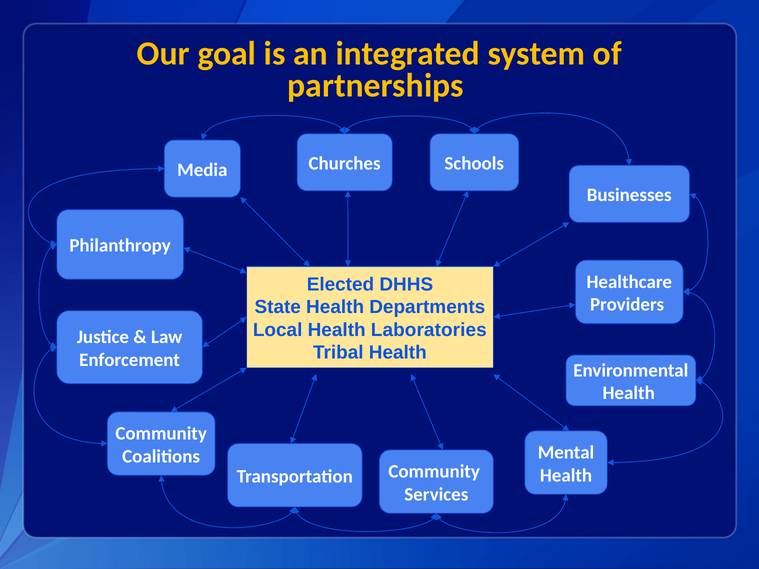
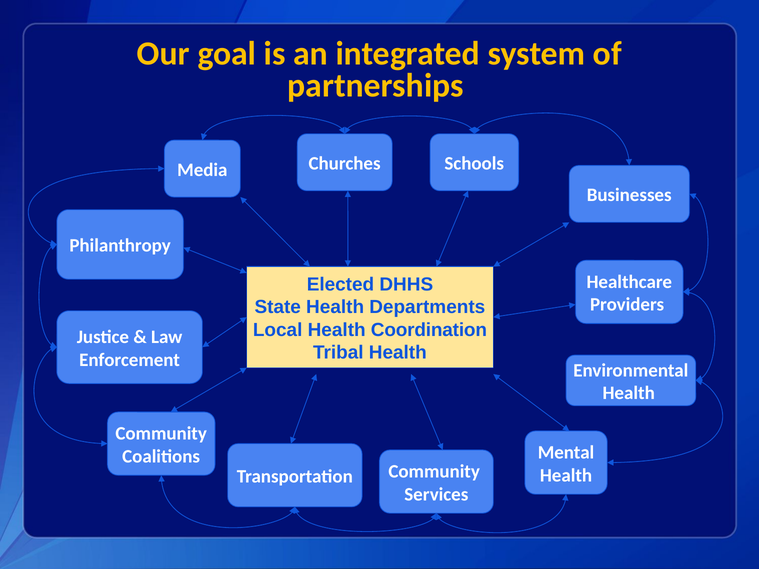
Laboratories: Laboratories -> Coordination
